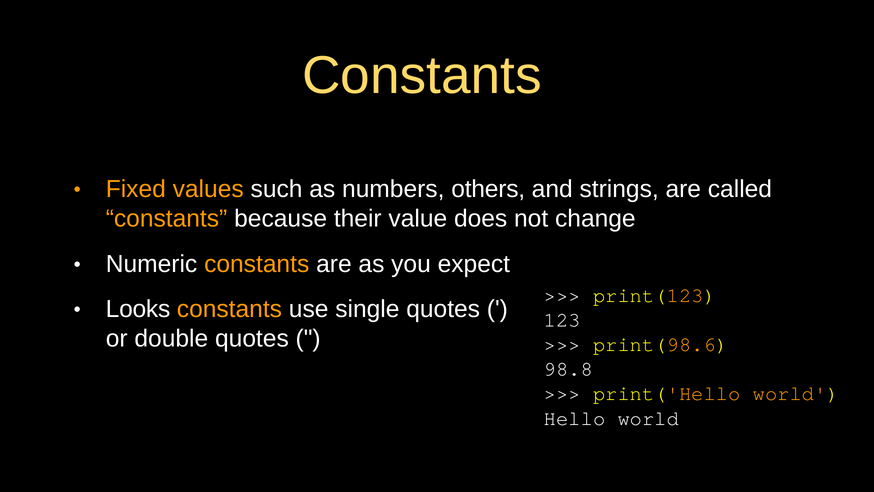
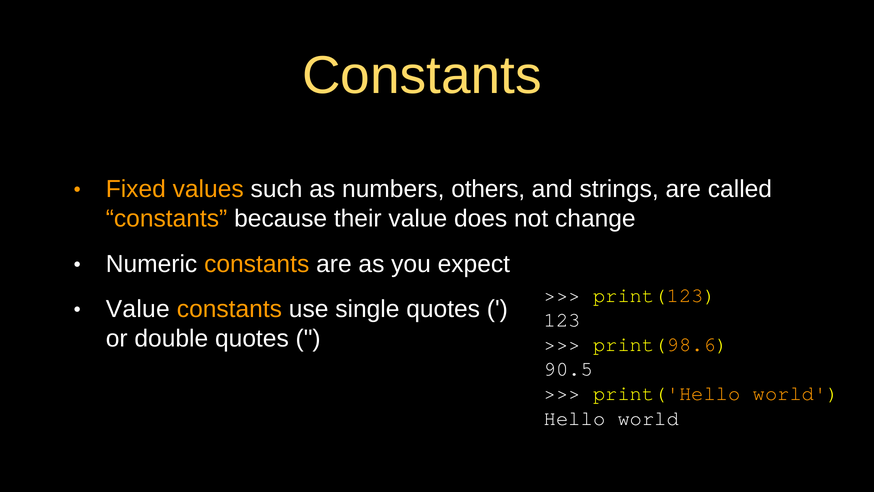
Looks at (138, 309): Looks -> Value
98.8: 98.8 -> 90.5
